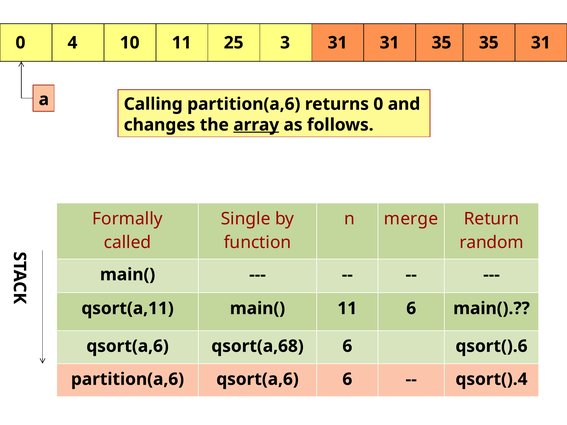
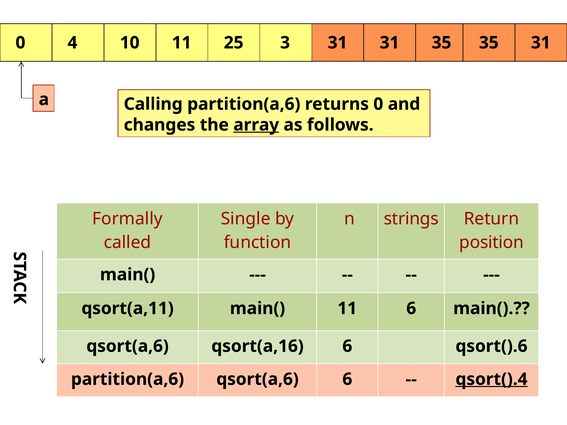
merge: merge -> strings
random: random -> position
qsort(a,68: qsort(a,68 -> qsort(a,16
qsort().4 underline: none -> present
